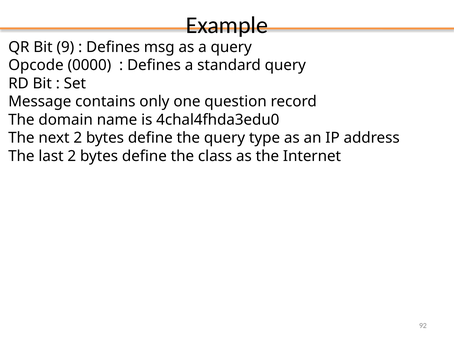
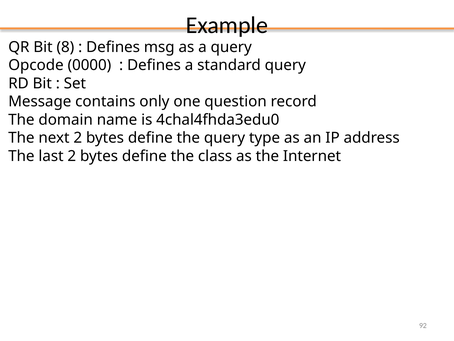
9: 9 -> 8
